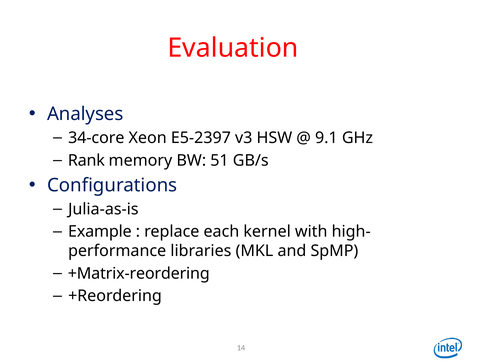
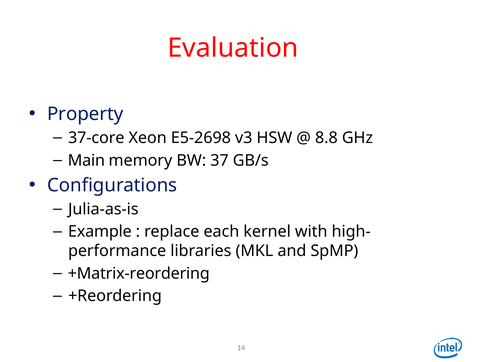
Analyses: Analyses -> Property
34-core: 34-core -> 37-core
E5-2397: E5-2397 -> E5-2698
9.1: 9.1 -> 8.8
Rank: Rank -> Main
51: 51 -> 37
